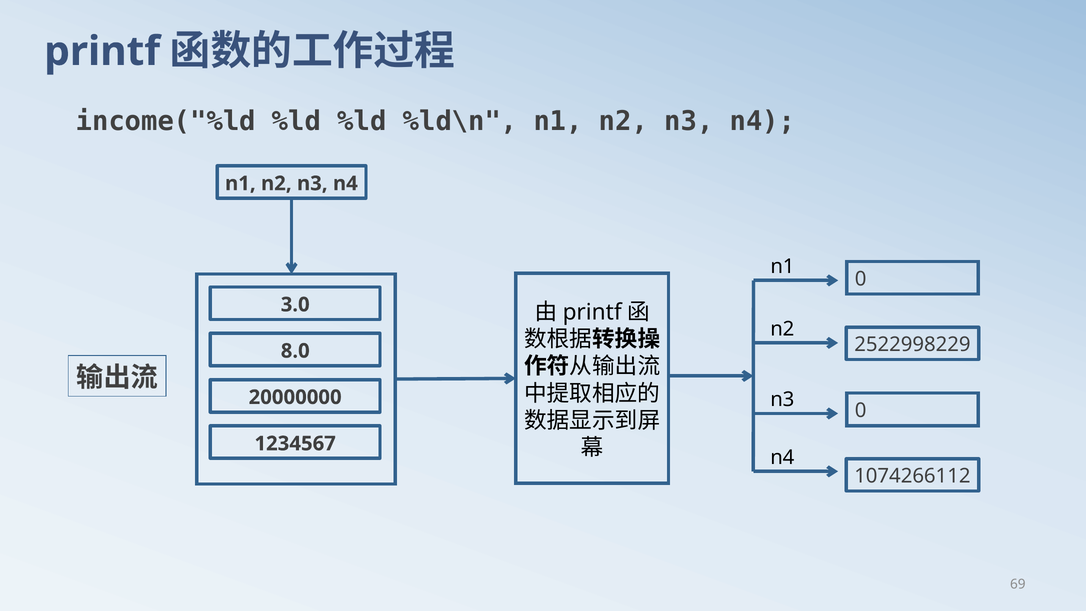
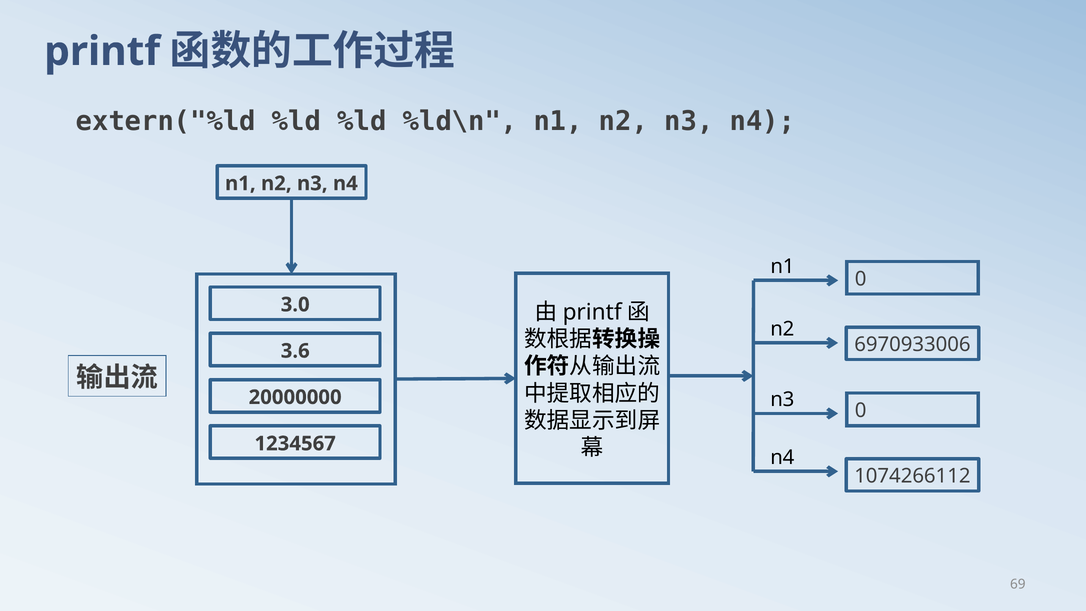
income("%ld: income("%ld -> extern("%ld
2522998229: 2522998229 -> 6970933006
8.0: 8.0 -> 3.6
